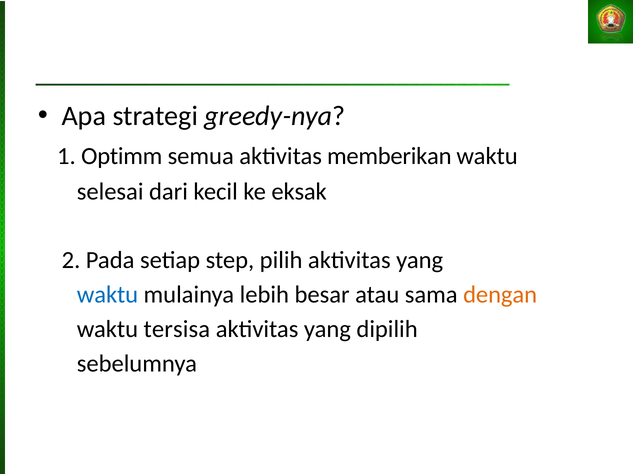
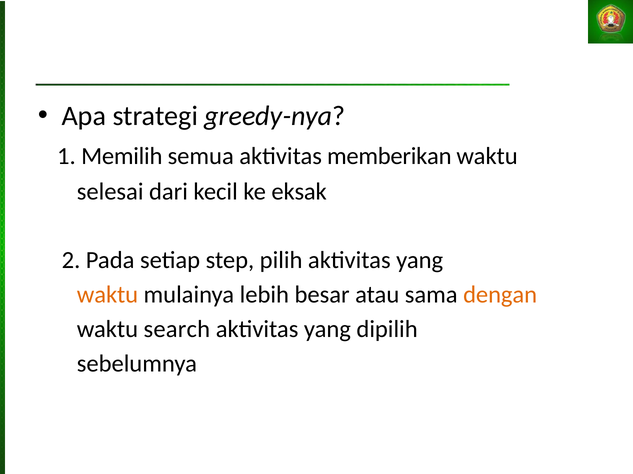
Optimm: Optimm -> Memilih
waktu at (107, 295) colour: blue -> orange
tersisa: tersisa -> search
